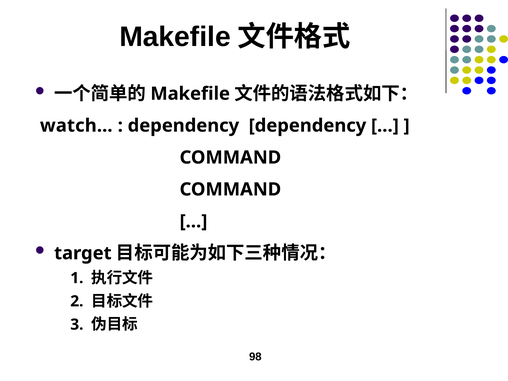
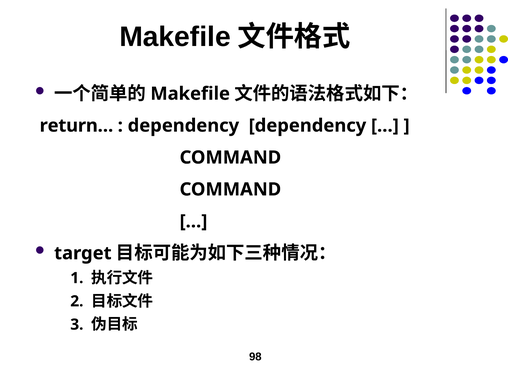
watch…: watch… -> return…
